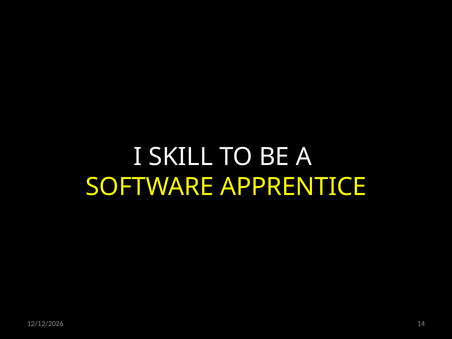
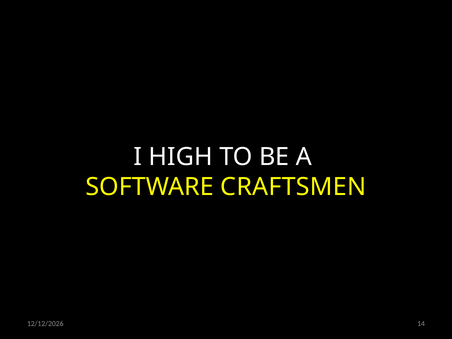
SKILL: SKILL -> HIGH
APPRENTICE: APPRENTICE -> CRAFTSMEN
